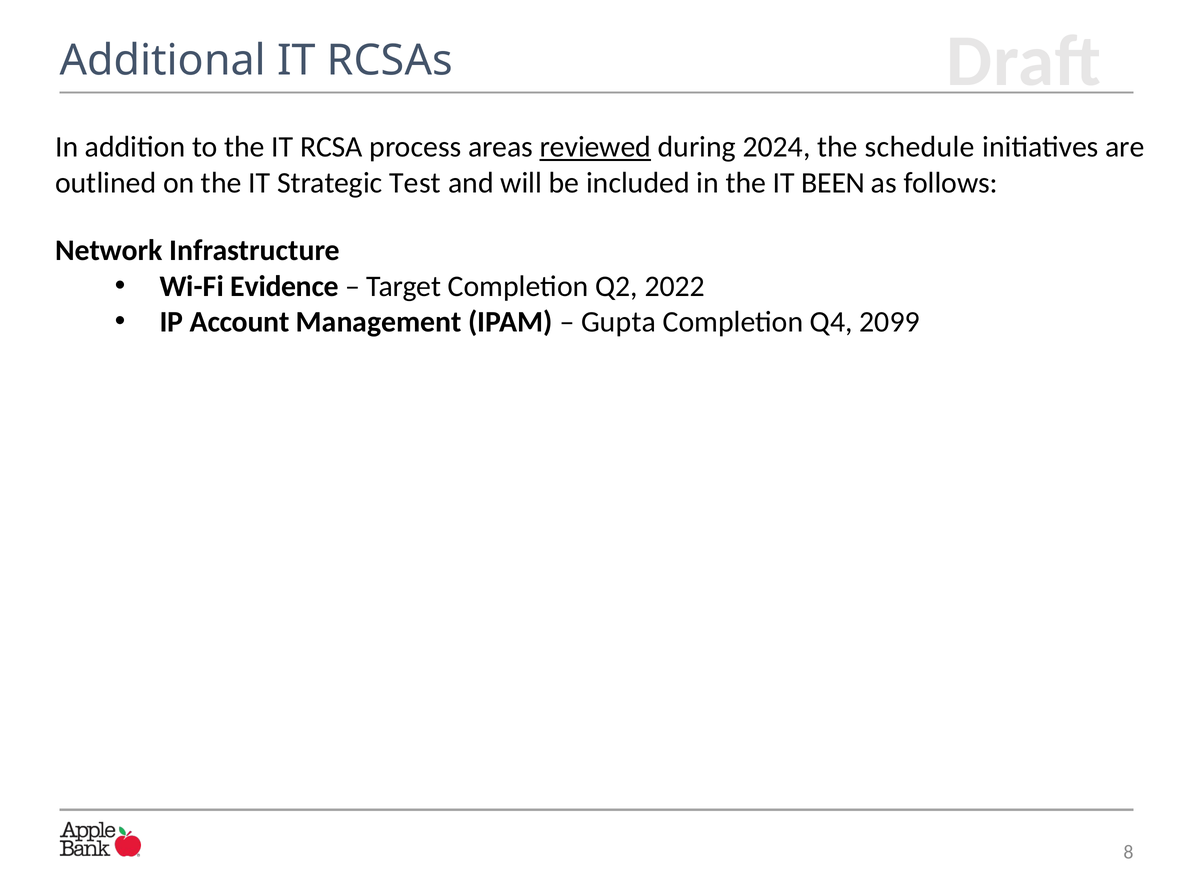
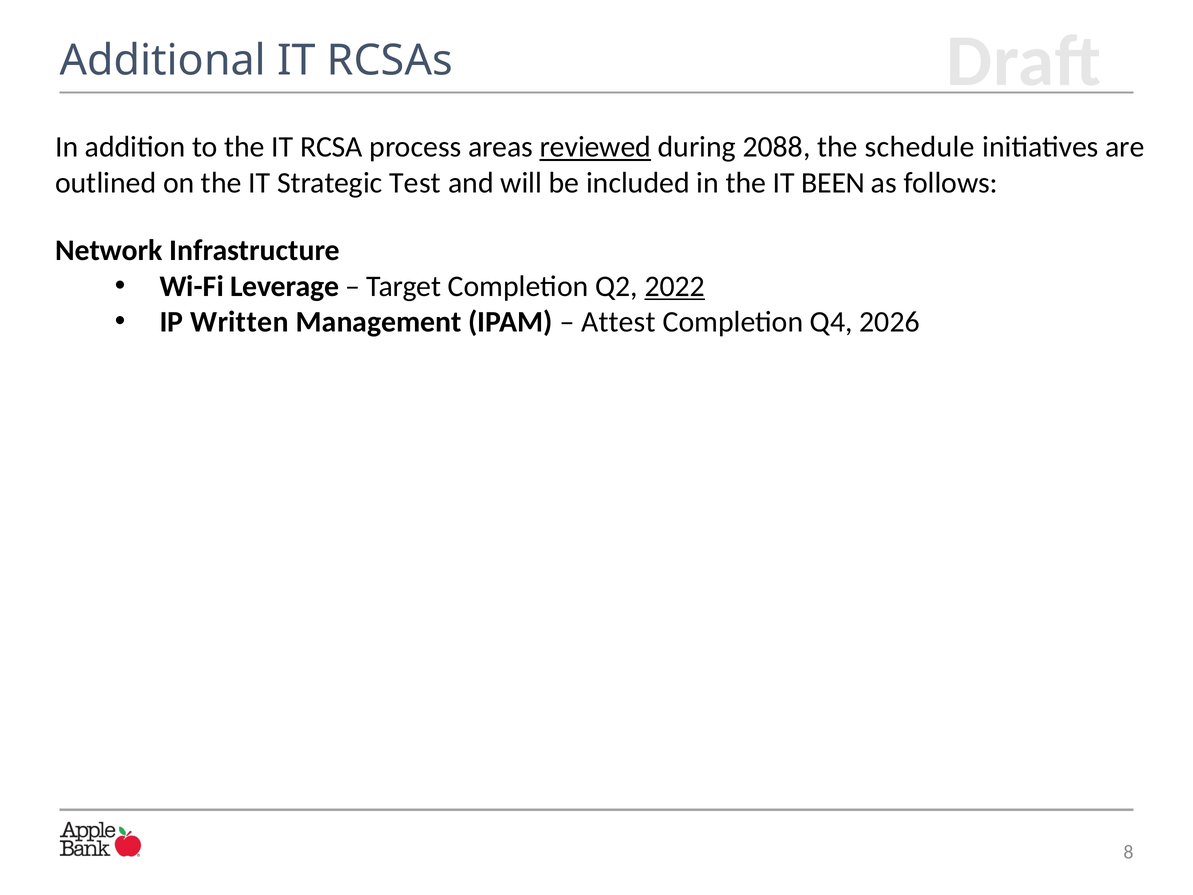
2024: 2024 -> 2088
Evidence: Evidence -> Leverage
2022 underline: none -> present
Account: Account -> Written
Gupta: Gupta -> Attest
2099: 2099 -> 2026
